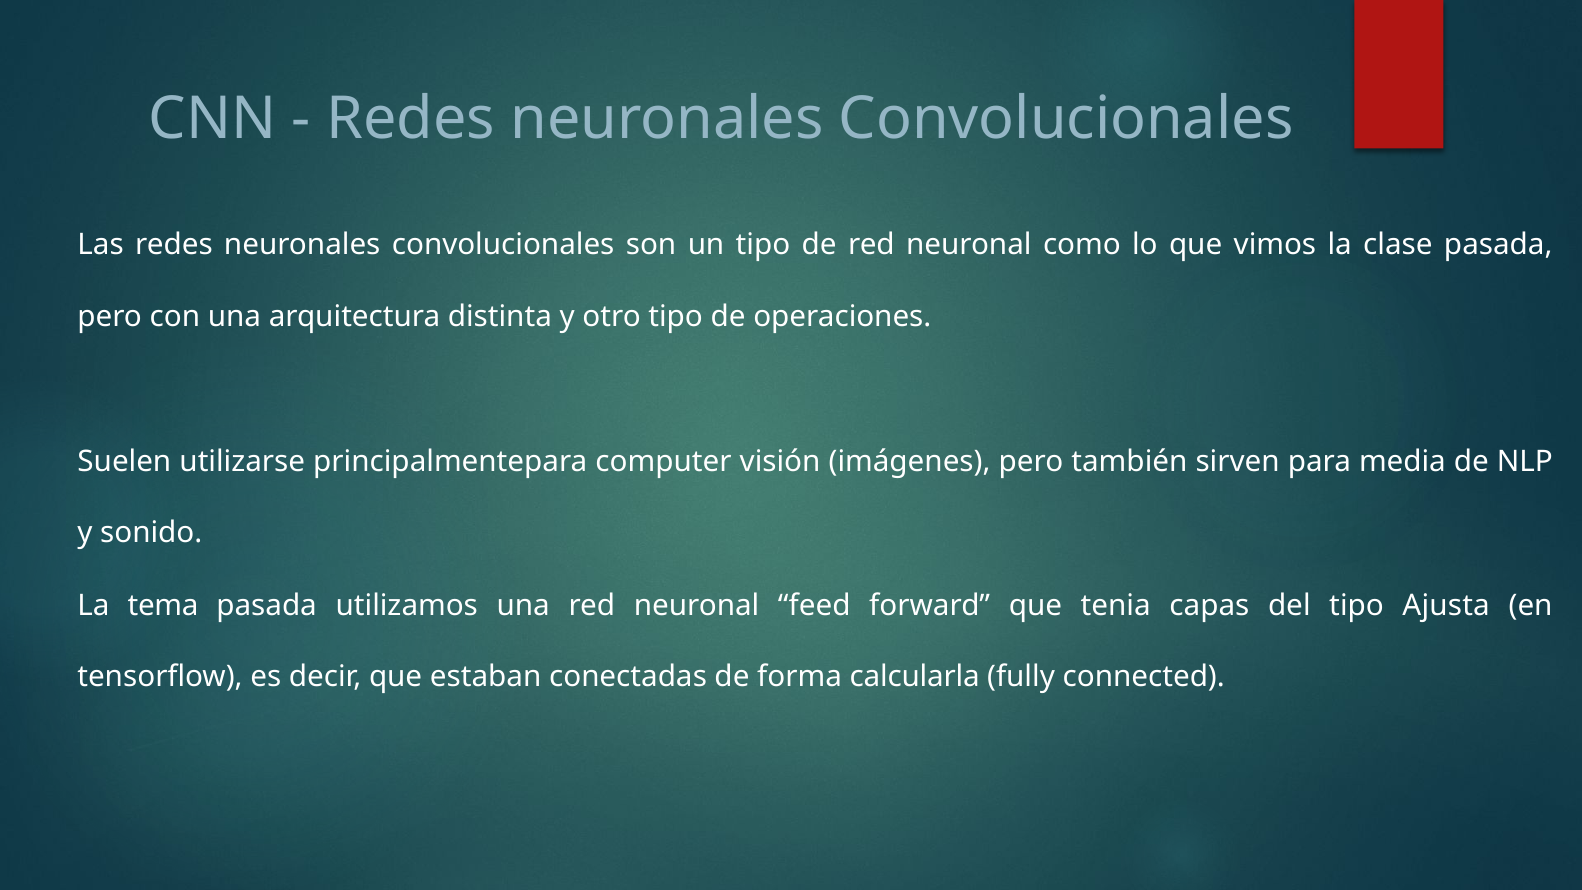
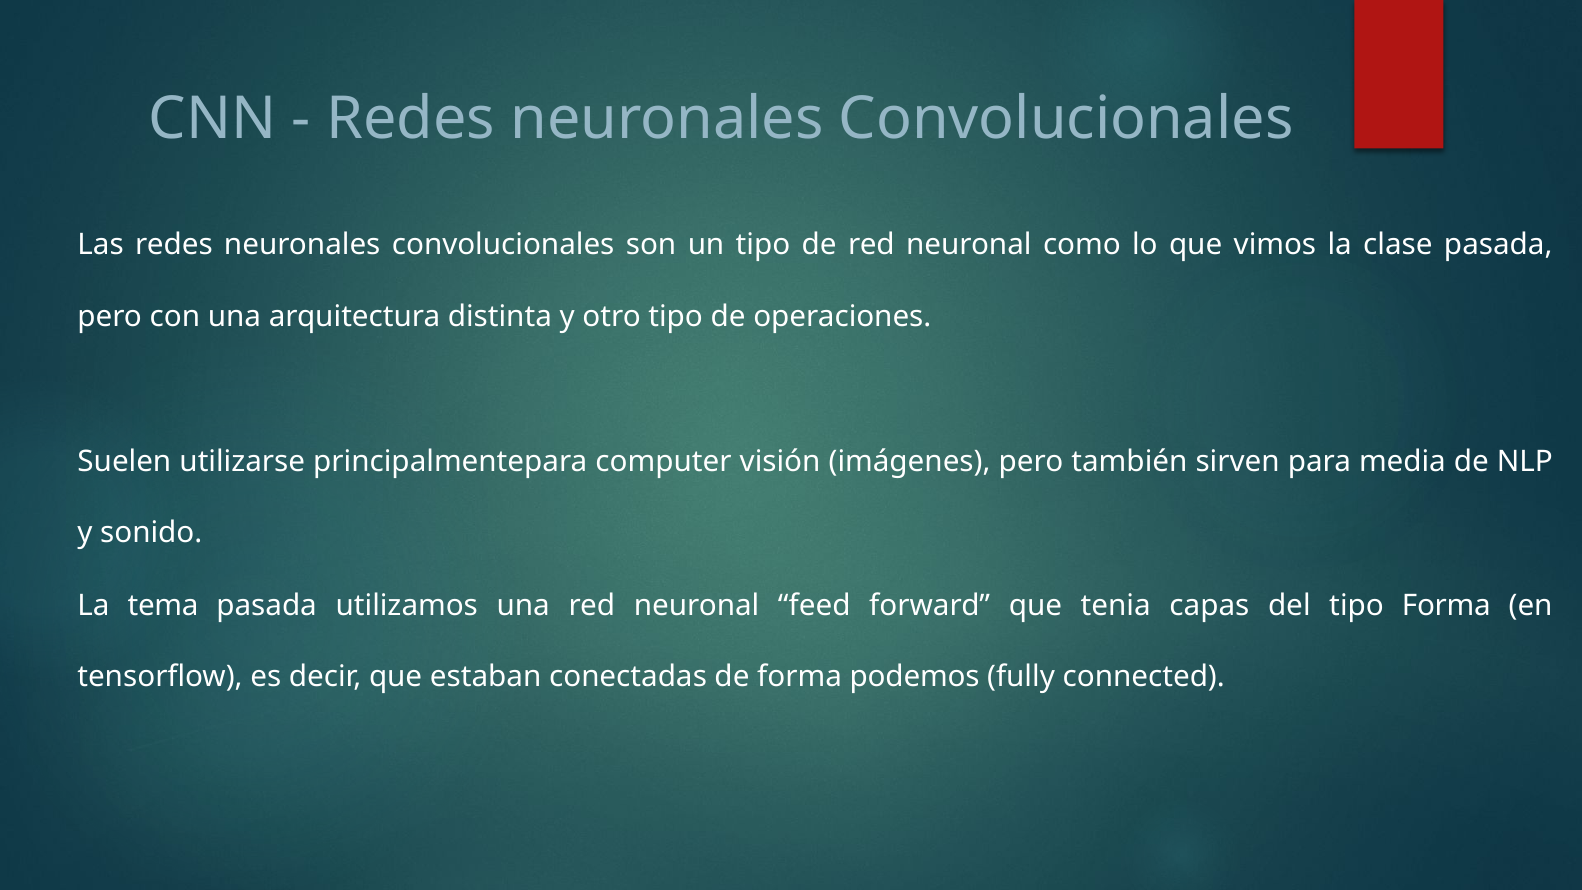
tipo Ajusta: Ajusta -> Forma
calcularla: calcularla -> podemos
